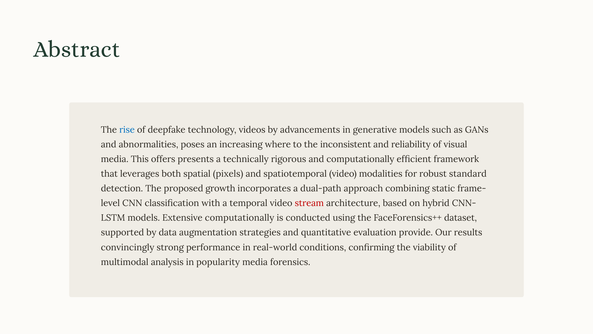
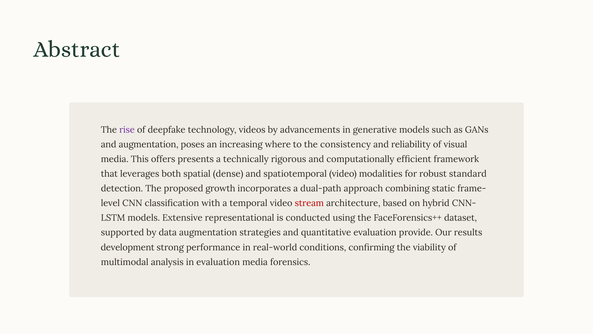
rise colour: blue -> purple
and abnormalities: abnormalities -> augmentation
inconsistent: inconsistent -> consistency
pixels: pixels -> dense
Extensive computationally: computationally -> representational
convincingly: convincingly -> development
in popularity: popularity -> evaluation
